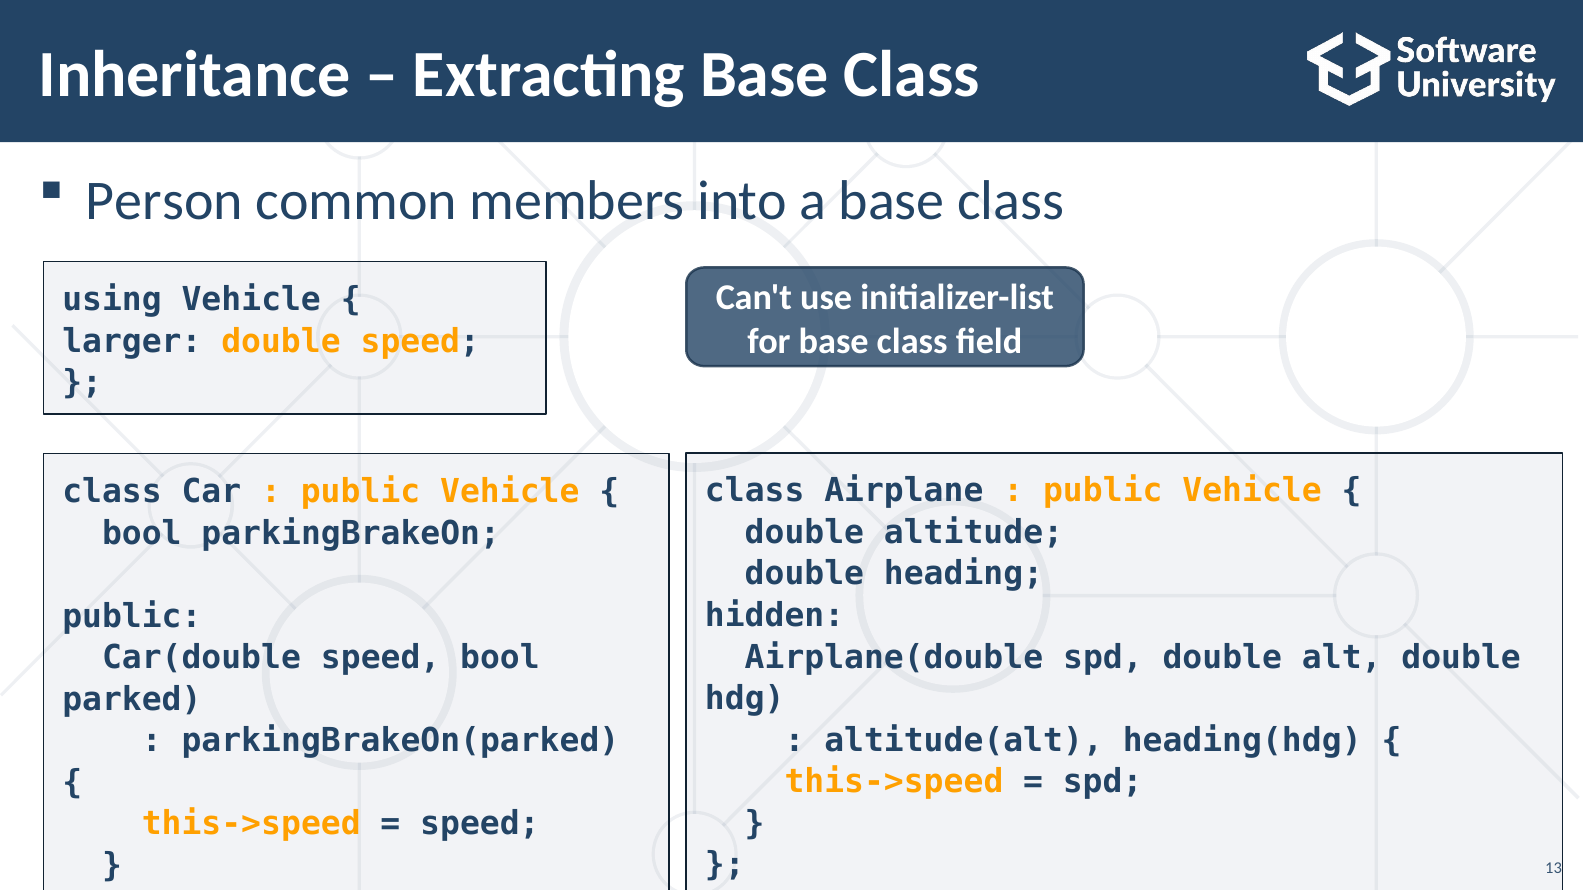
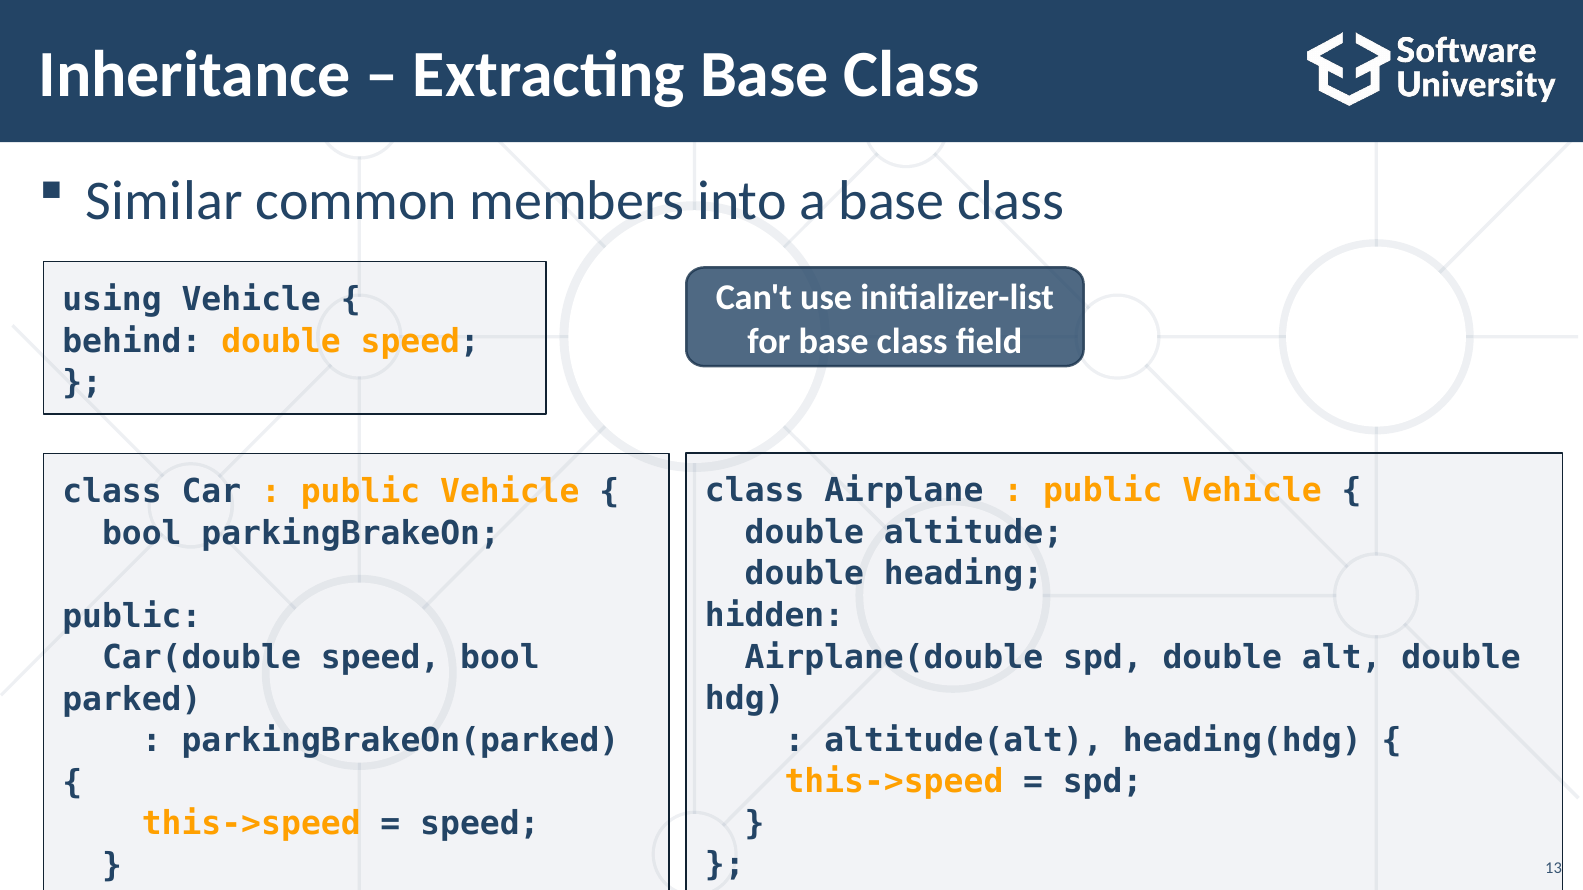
Person: Person -> Similar
larger: larger -> behind
